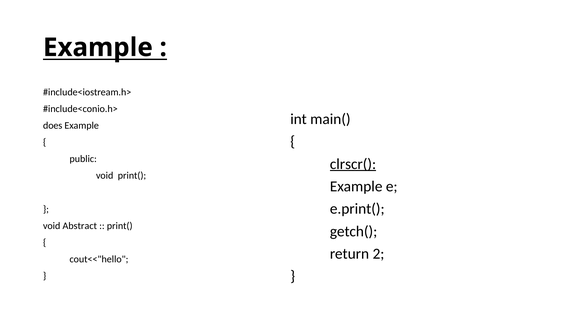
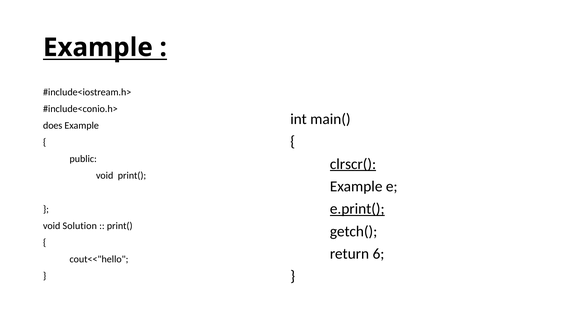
e.print( underline: none -> present
Abstract: Abstract -> Solution
2: 2 -> 6
